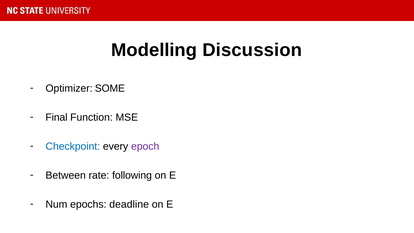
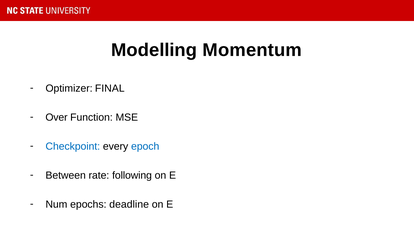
Discussion: Discussion -> Momentum
SOME: SOME -> FINAL
Final: Final -> Over
epoch colour: purple -> blue
